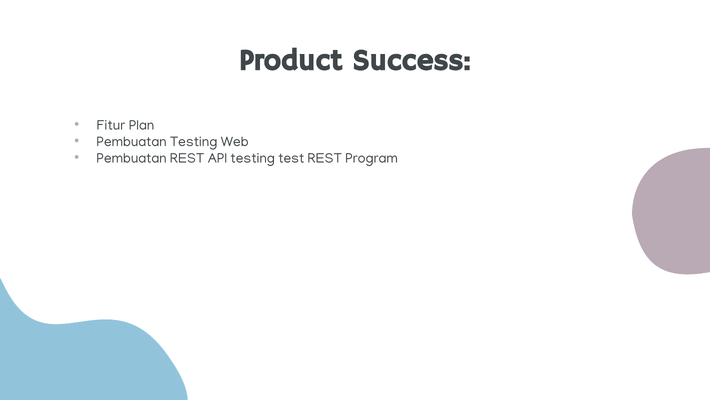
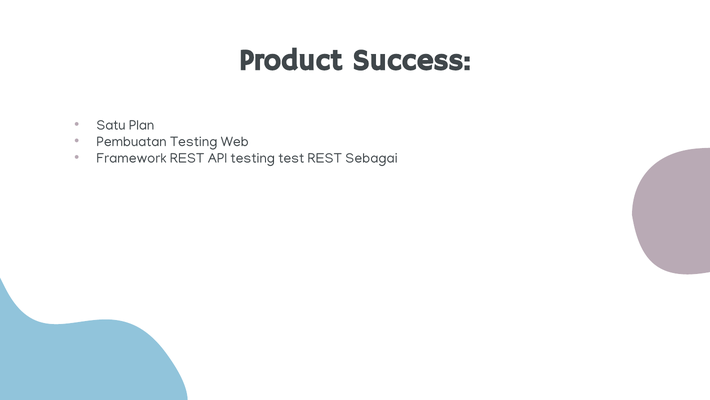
Fitur: Fitur -> Satu
Pembuatan at (132, 158): Pembuatan -> Framework
Program: Program -> Sebagai
